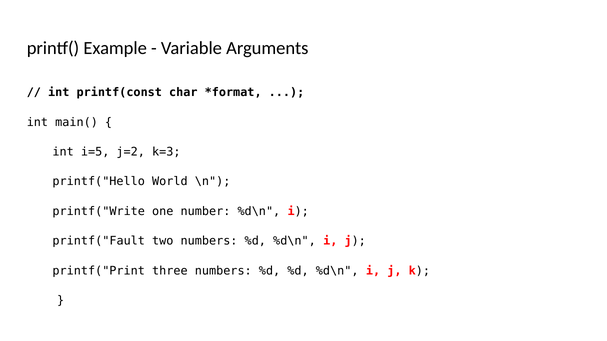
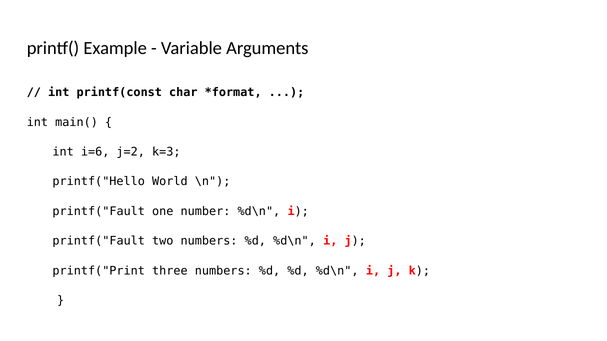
i=5: i=5 -> i=6
printf("Write at (99, 212): printf("Write -> printf("Fault
